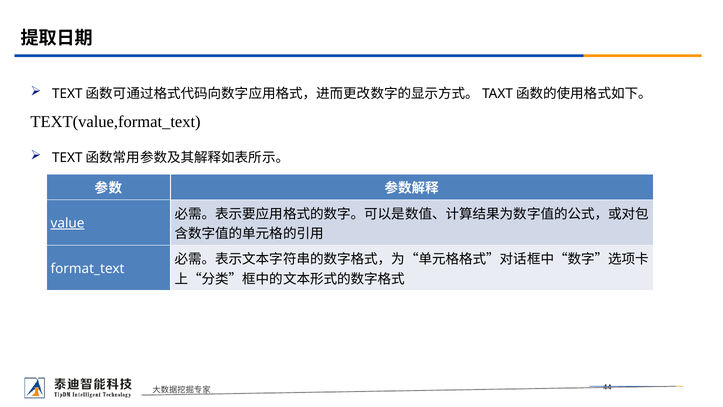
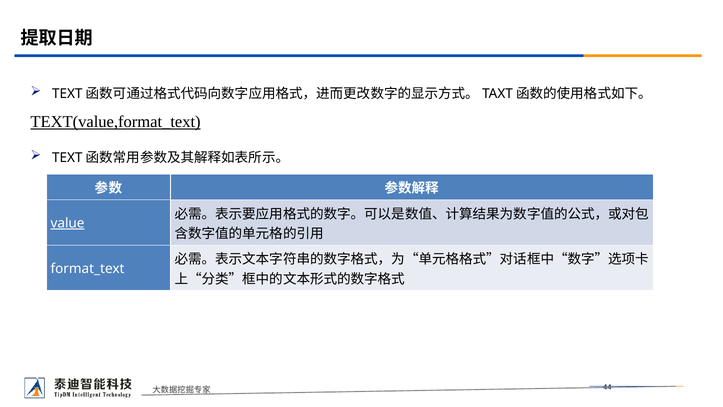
TEXT(value,format_text underline: none -> present
